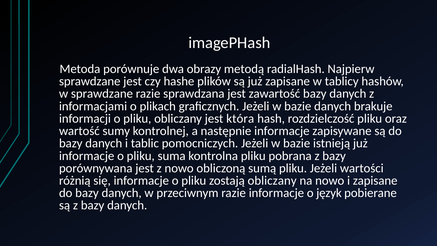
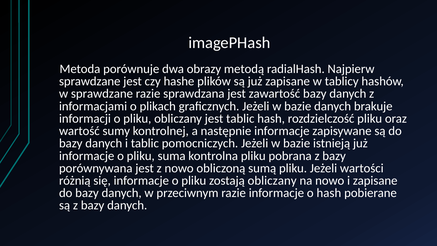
jest która: która -> tablic
o język: język -> hash
